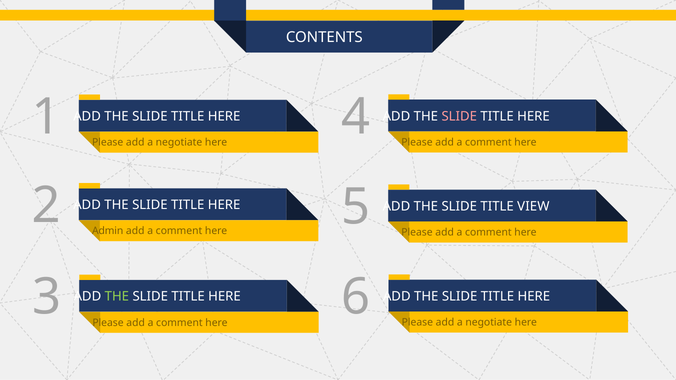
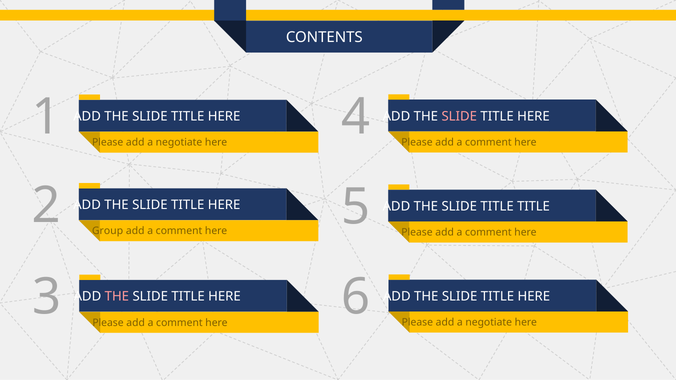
TITLE VIEW: VIEW -> TITLE
Admin: Admin -> Group
THE at (117, 297) colour: light green -> pink
